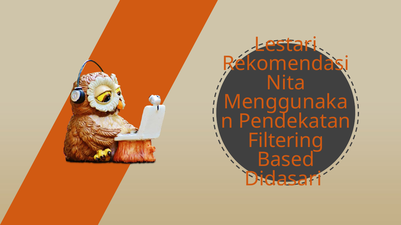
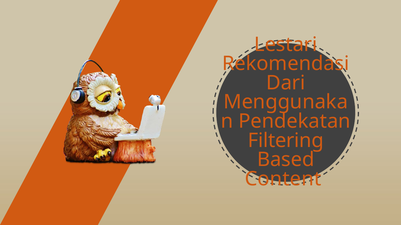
Nita: Nita -> Dari
Didasari: Didasari -> Content
